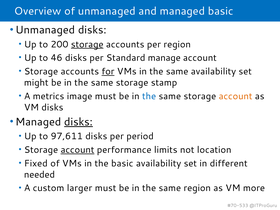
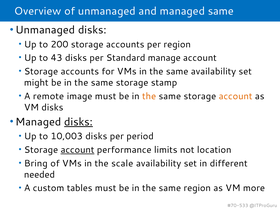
managed basic: basic -> same
storage at (87, 44) underline: present -> none
46: 46 -> 43
for underline: present -> none
metrics: metrics -> remote
the at (149, 96) colour: blue -> orange
97,611: 97,611 -> 10,003
Fixed: Fixed -> Bring
the basic: basic -> scale
larger: larger -> tables
